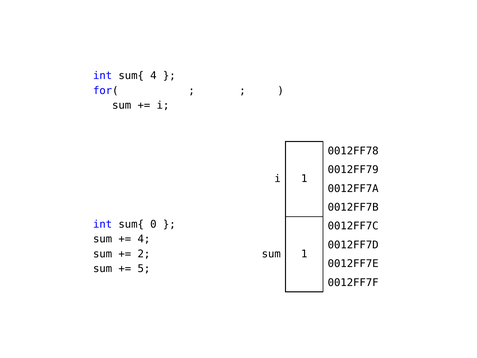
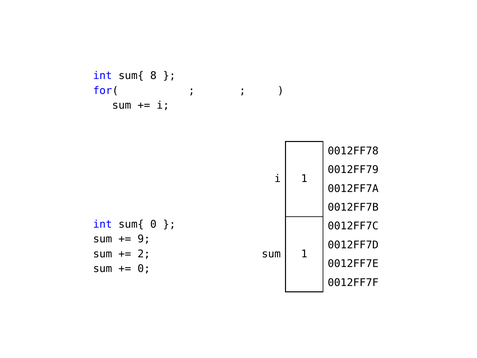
sum{ 4: 4 -> 8
4 at (144, 239): 4 -> 9
5 at (144, 269): 5 -> 0
